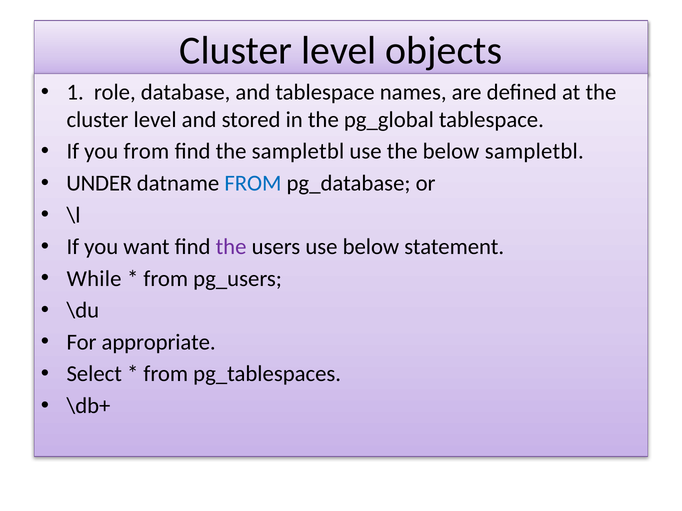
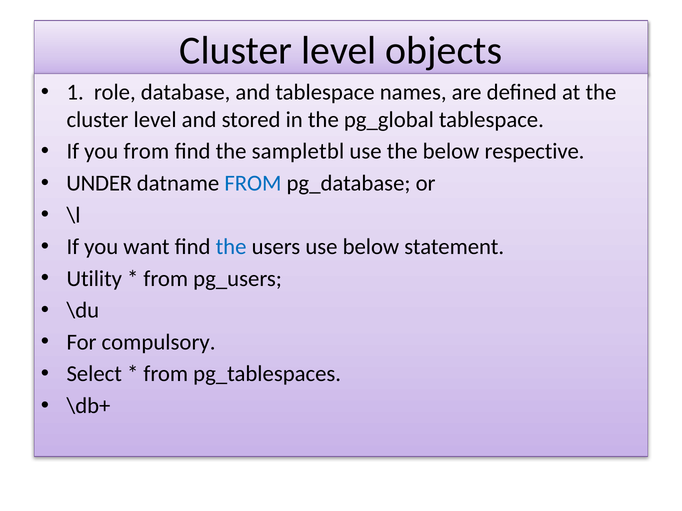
below sampletbl: sampletbl -> respective
the at (231, 247) colour: purple -> blue
While: While -> Utility
appropriate: appropriate -> compulsory
